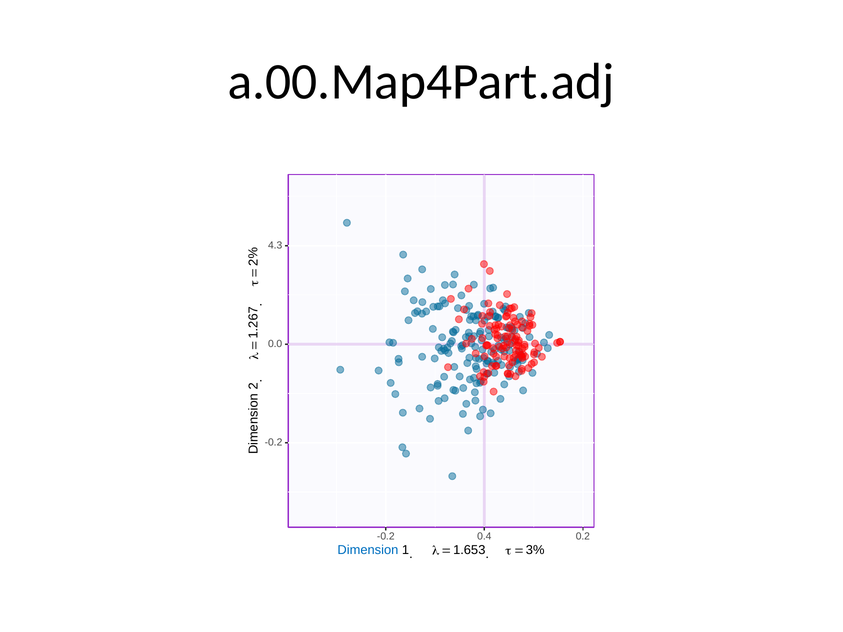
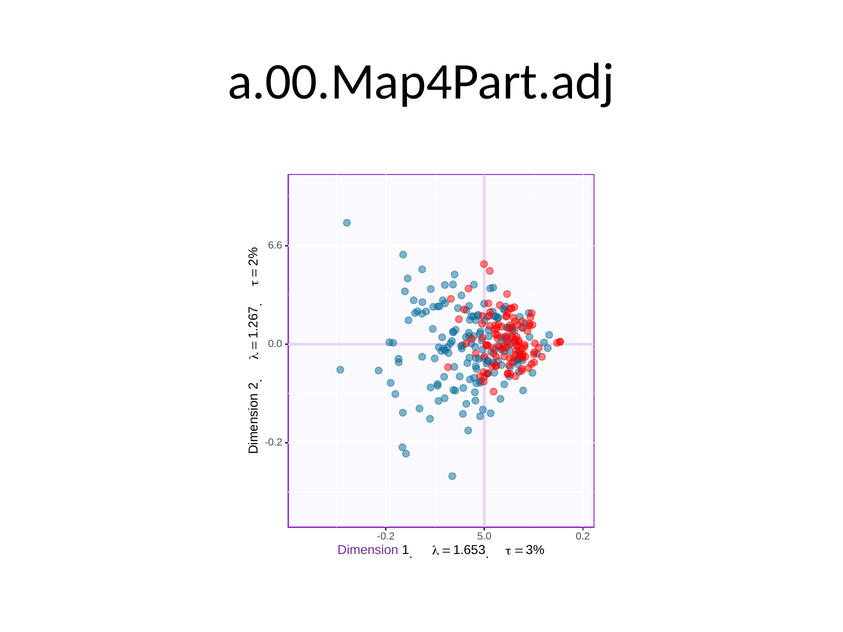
4.3: 4.3 -> 6.6
0.4: 0.4 -> 5.0
Dimension colour: blue -> purple
